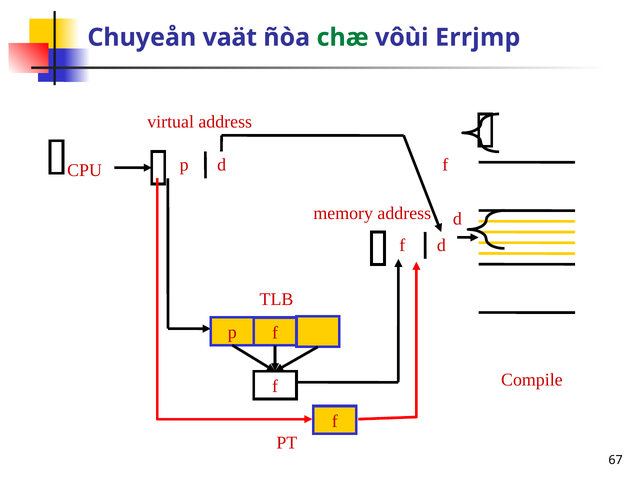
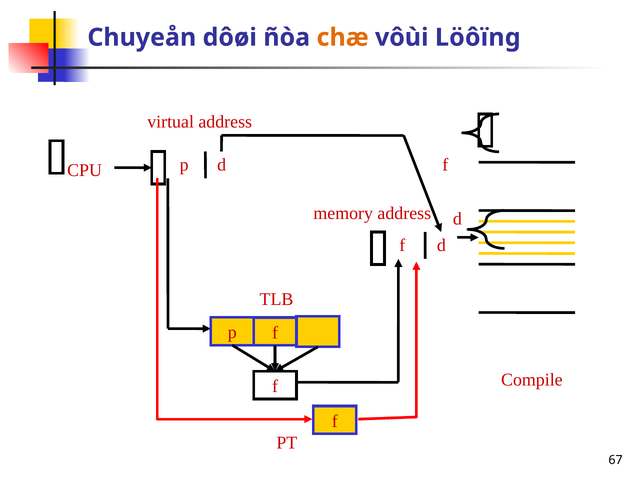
vaät: vaät -> dôøi
chæ colour: green -> orange
Errjmp: Errjmp -> Löôïng
